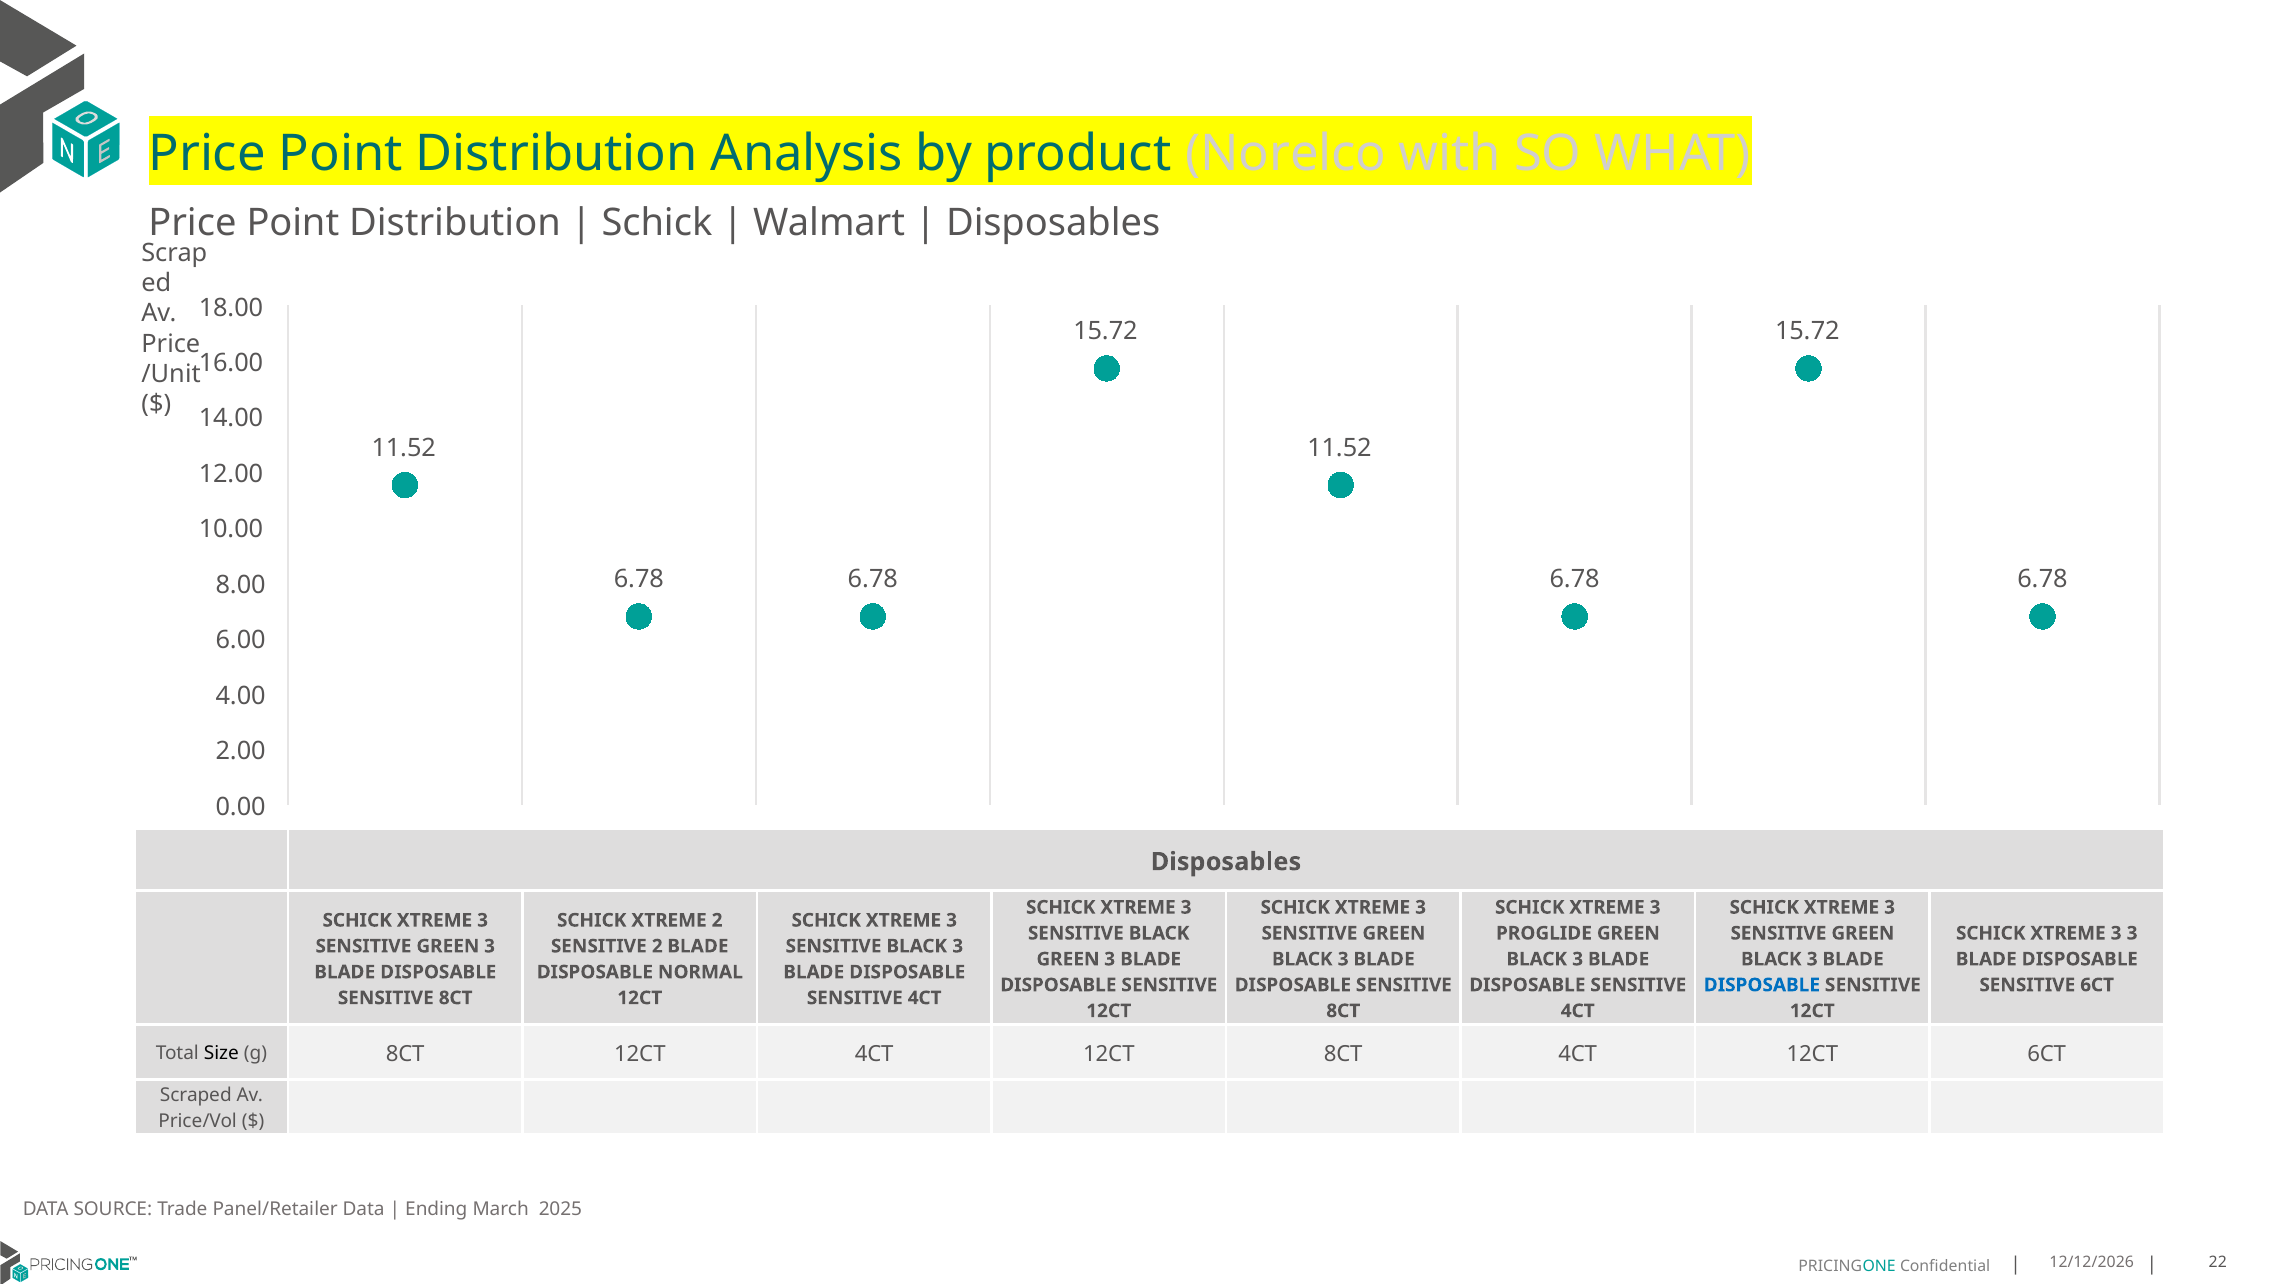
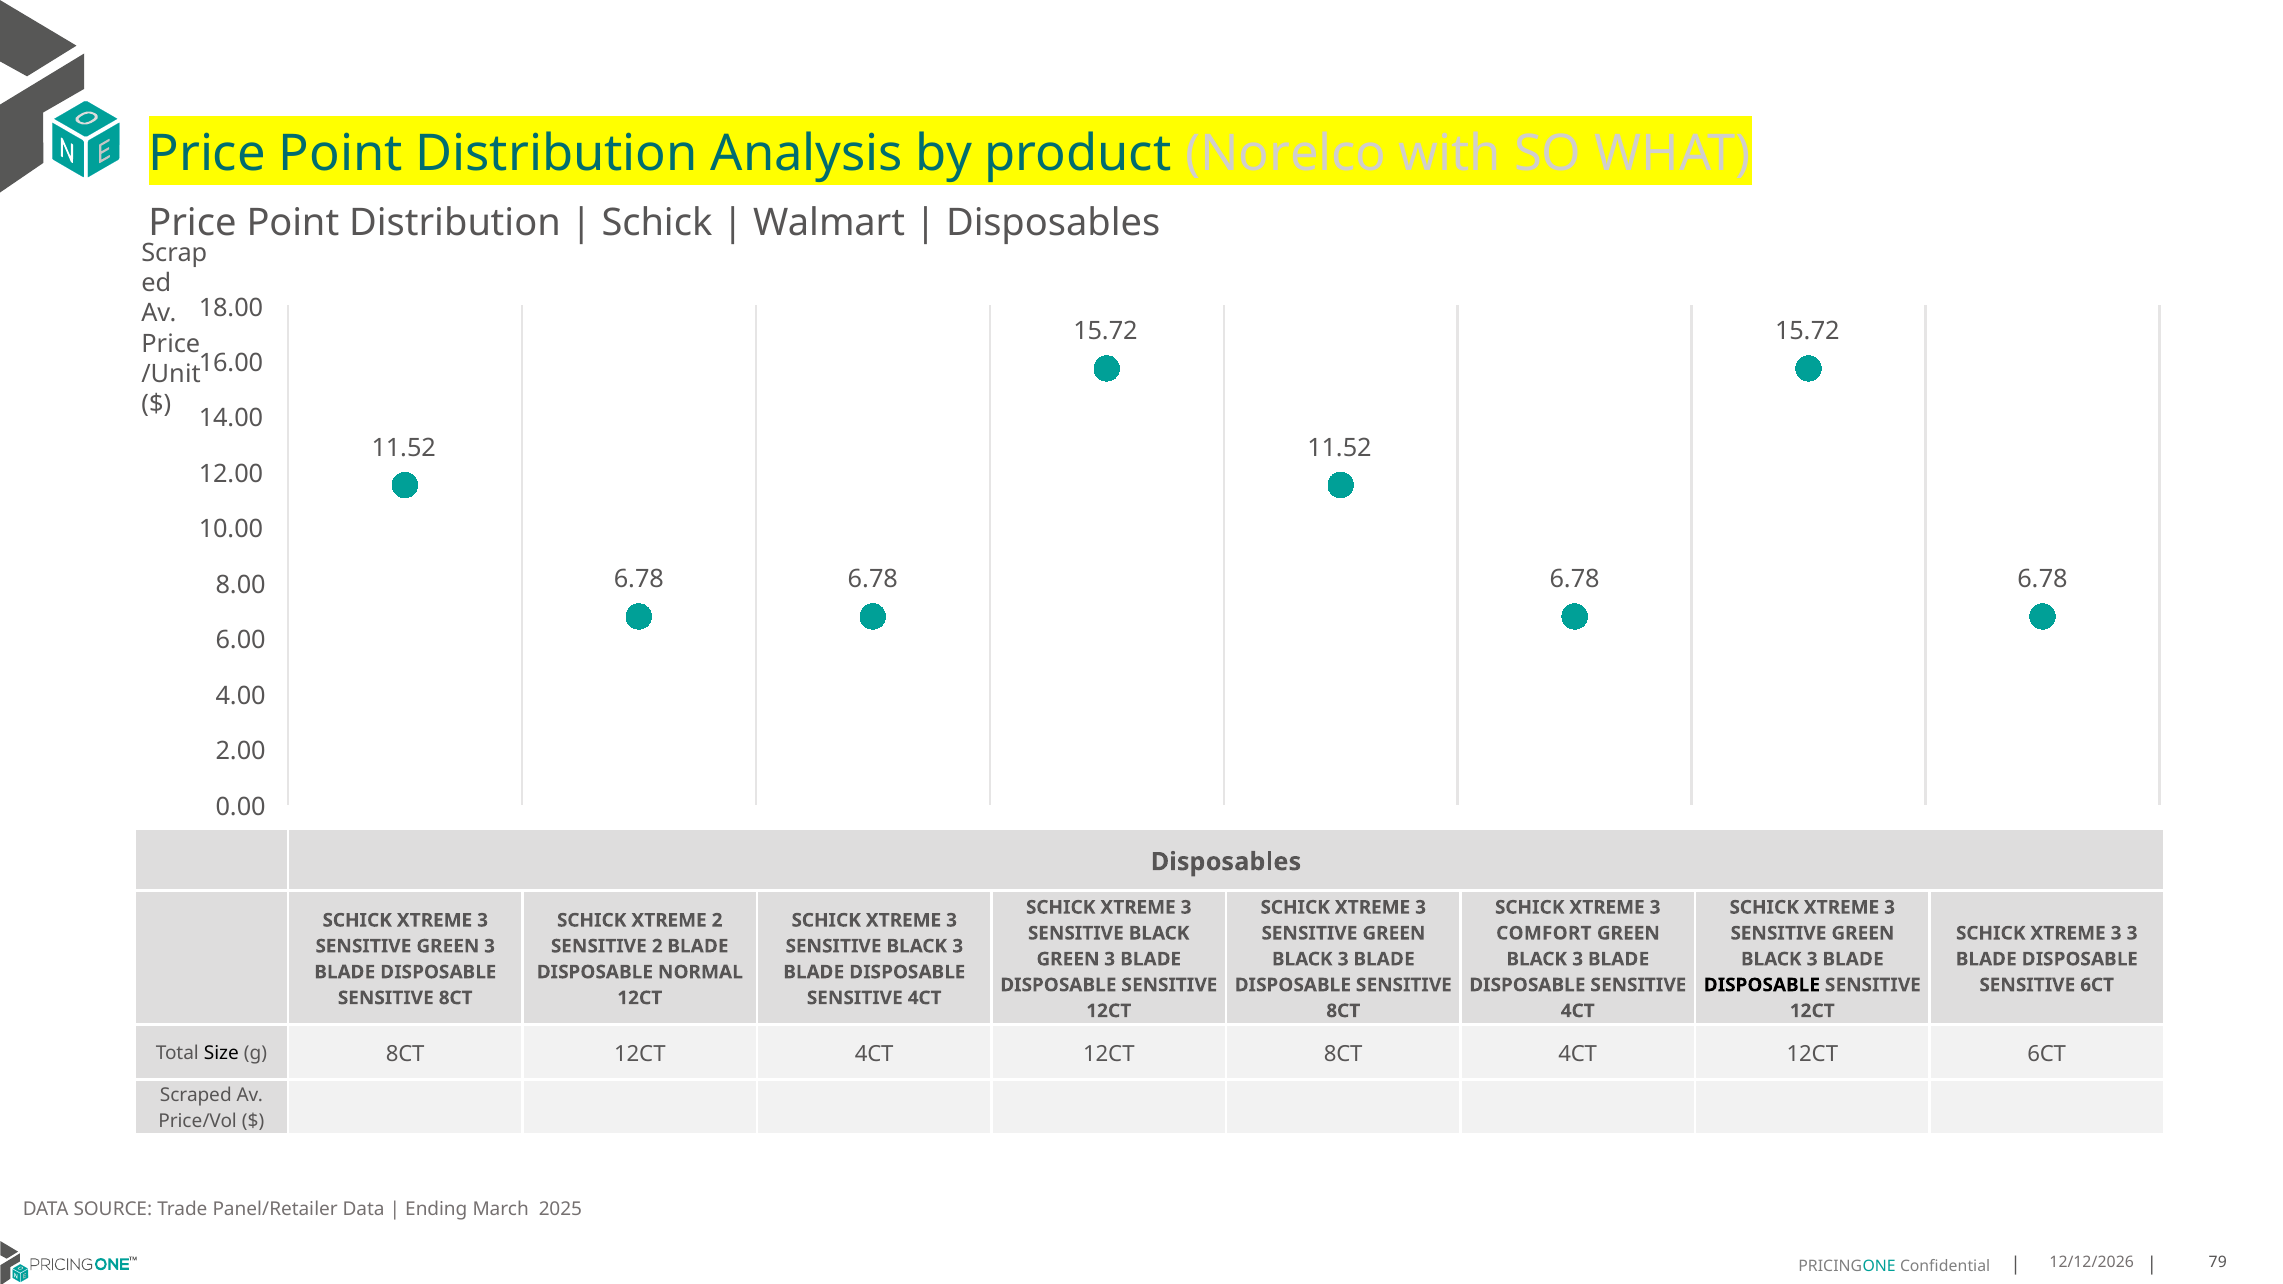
PROGLIDE: PROGLIDE -> COMFORT
DISPOSABLE at (1762, 985) colour: blue -> black
22: 22 -> 79
